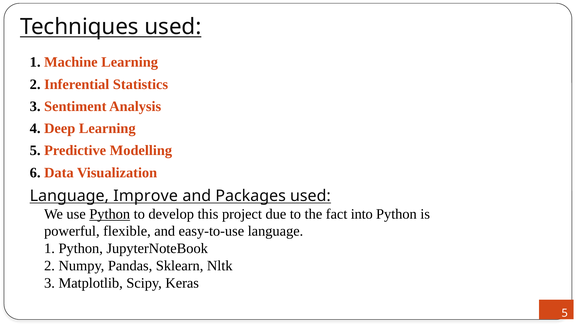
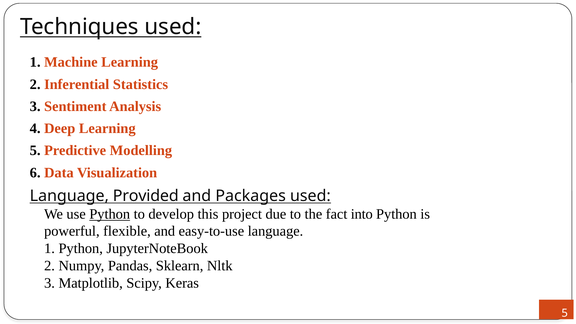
Improve: Improve -> Provided
